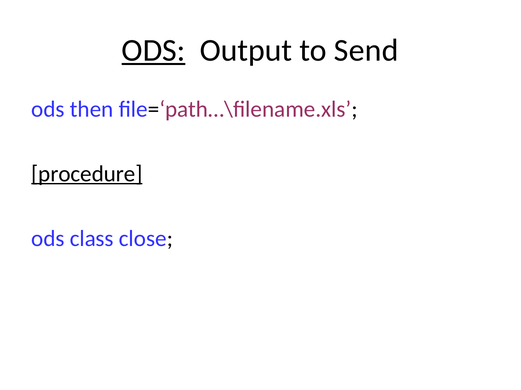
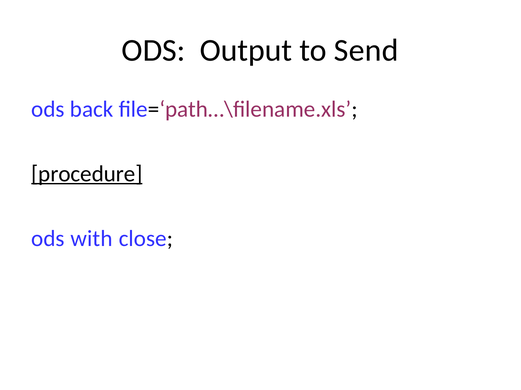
ODS at (153, 50) underline: present -> none
then: then -> back
class: class -> with
